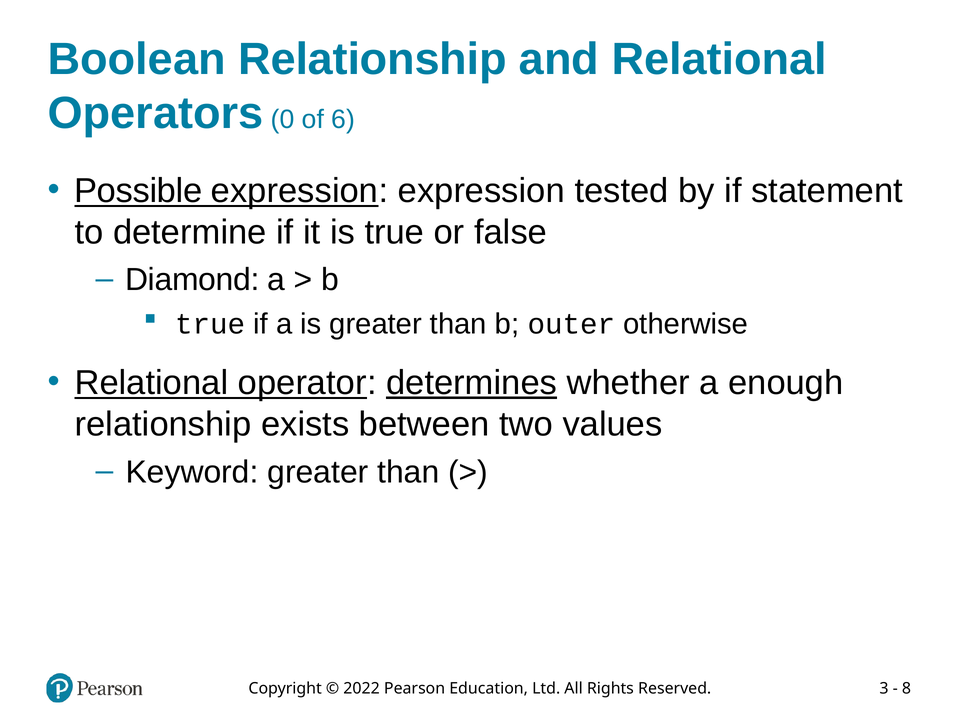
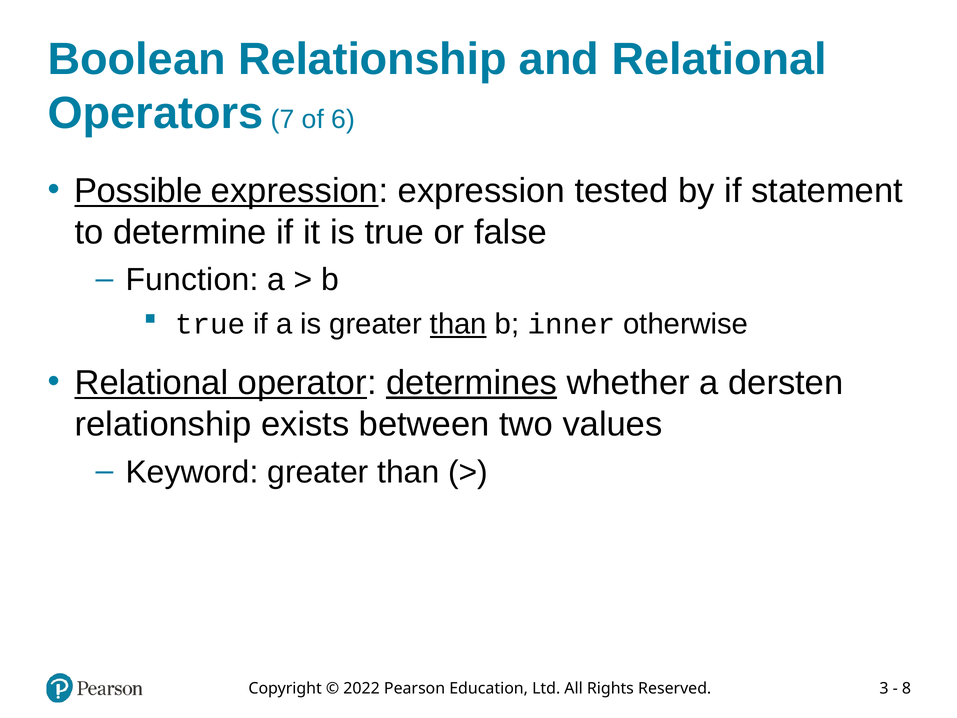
0: 0 -> 7
Diamond: Diamond -> Function
than at (458, 324) underline: none -> present
outer: outer -> inner
enough: enough -> dersten
